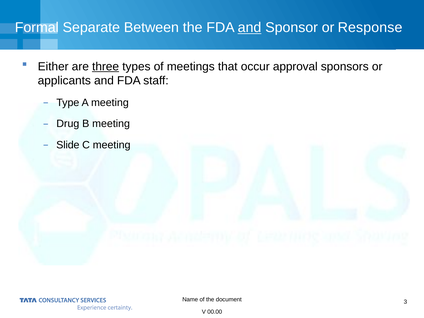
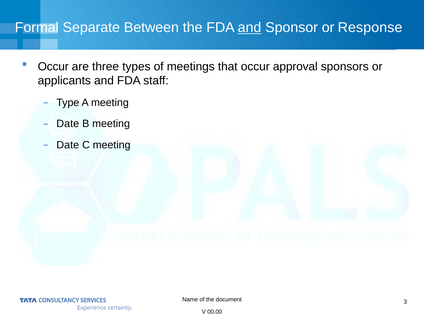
Either at (53, 67): Either -> Occur
three underline: present -> none
Drug at (68, 124): Drug -> Date
Slide at (68, 145): Slide -> Date
